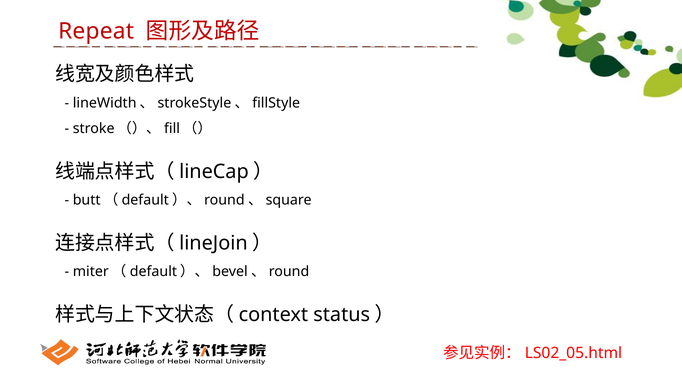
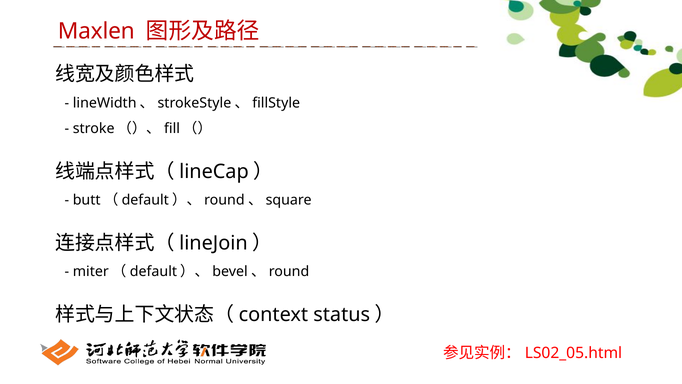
Repeat: Repeat -> Maxlen
